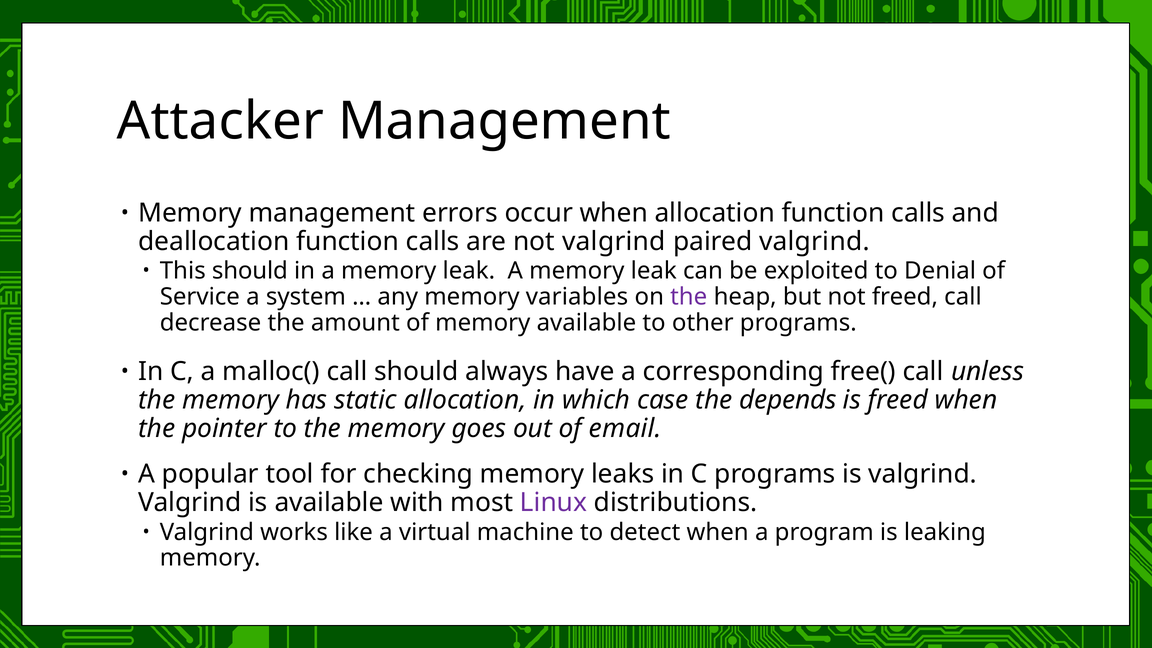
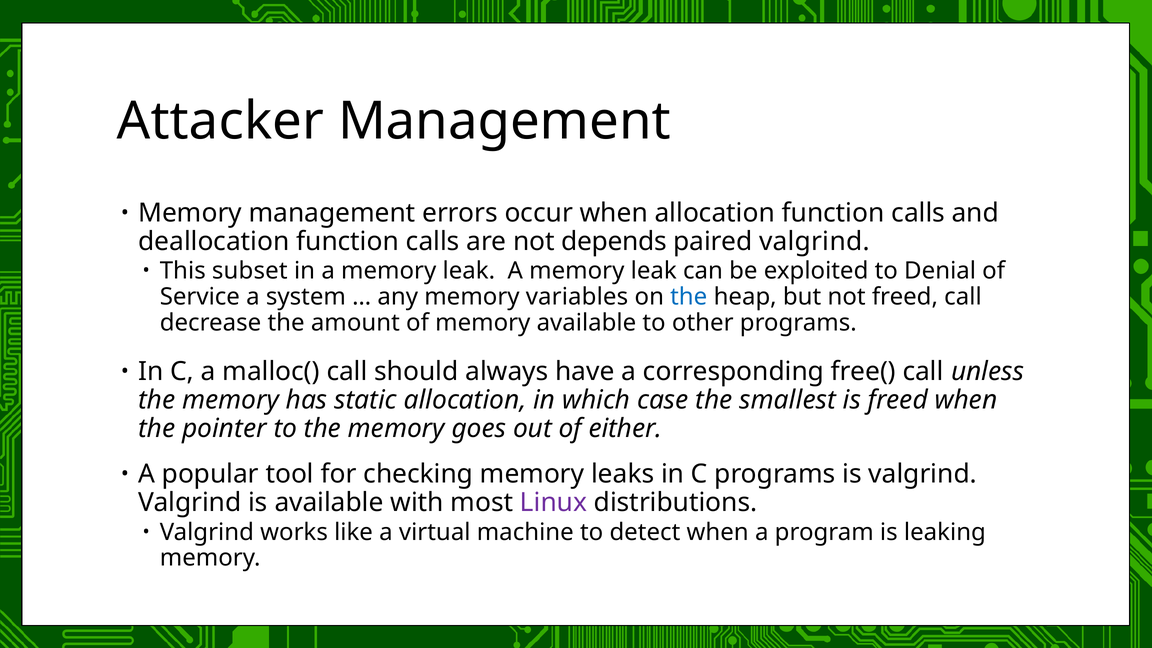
not valgrind: valgrind -> depends
This should: should -> subset
the at (689, 297) colour: purple -> blue
depends: depends -> smallest
email: email -> either
